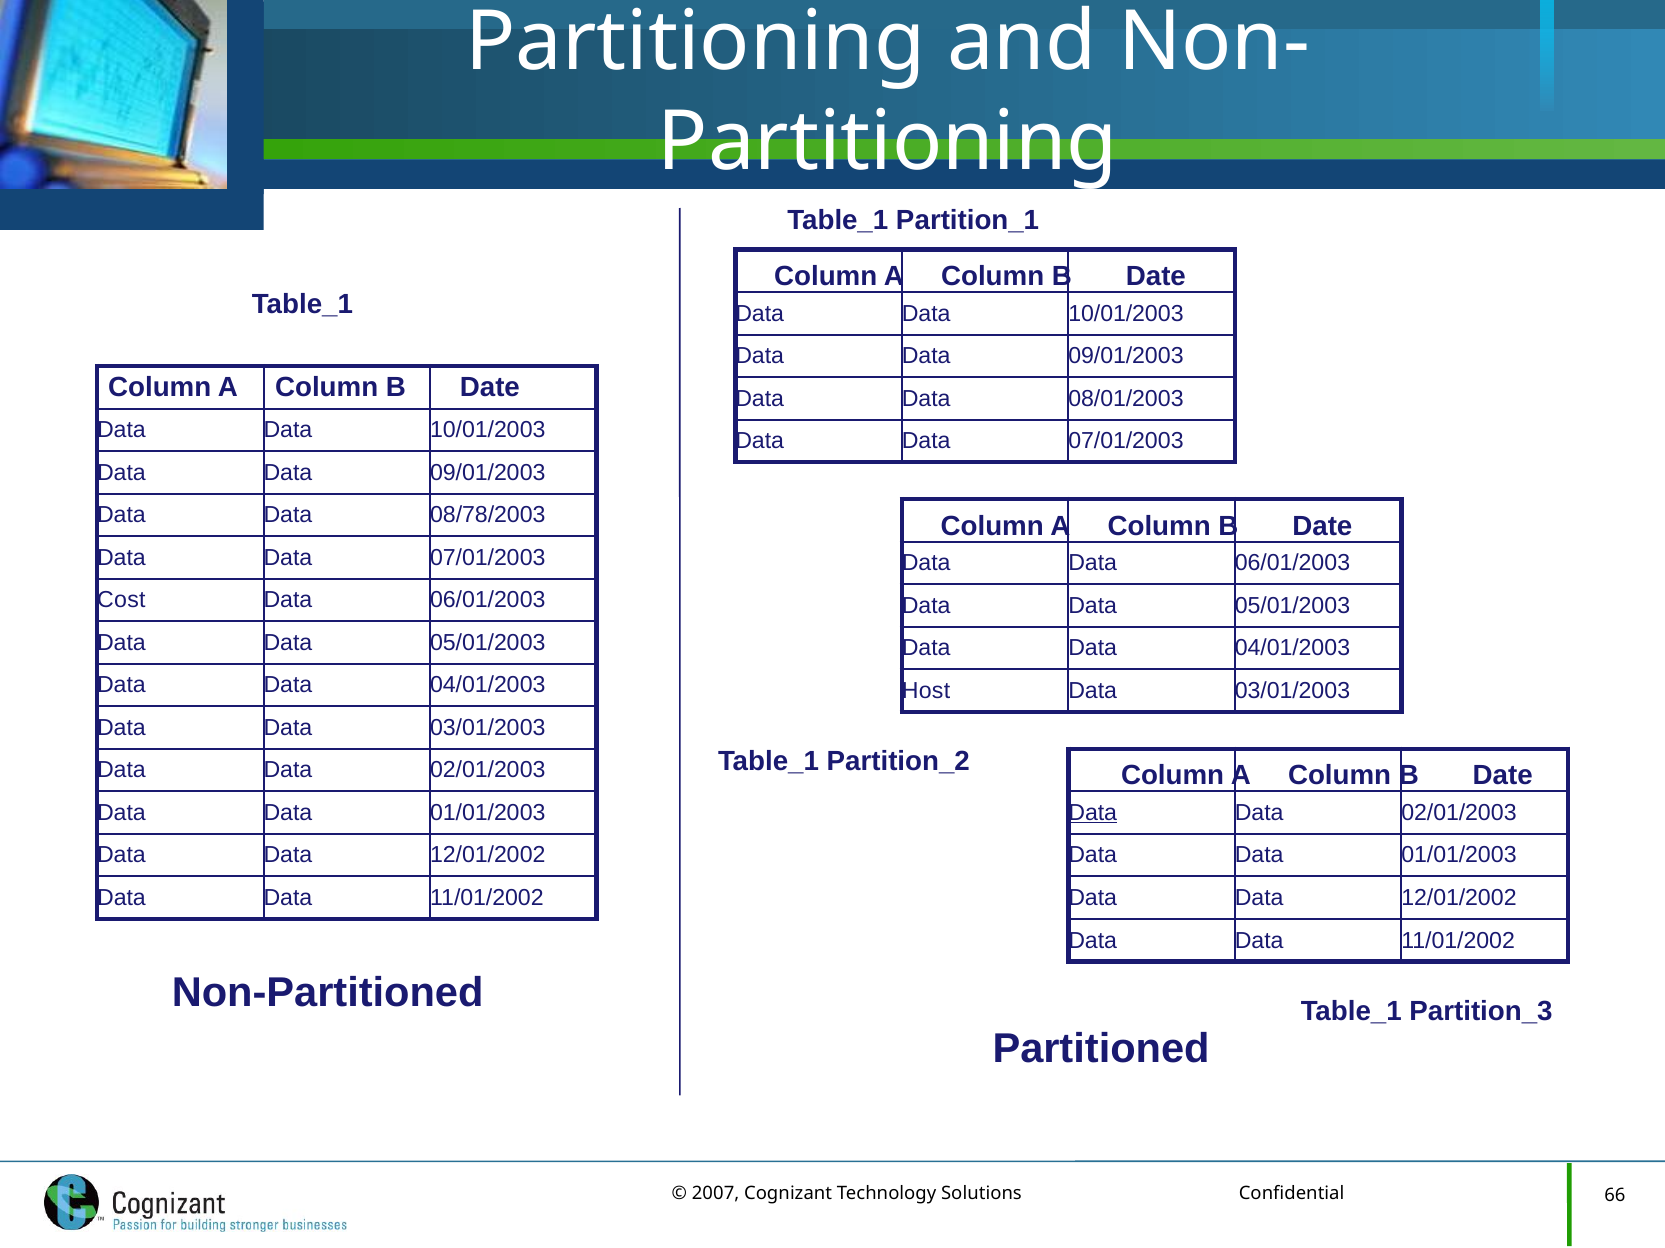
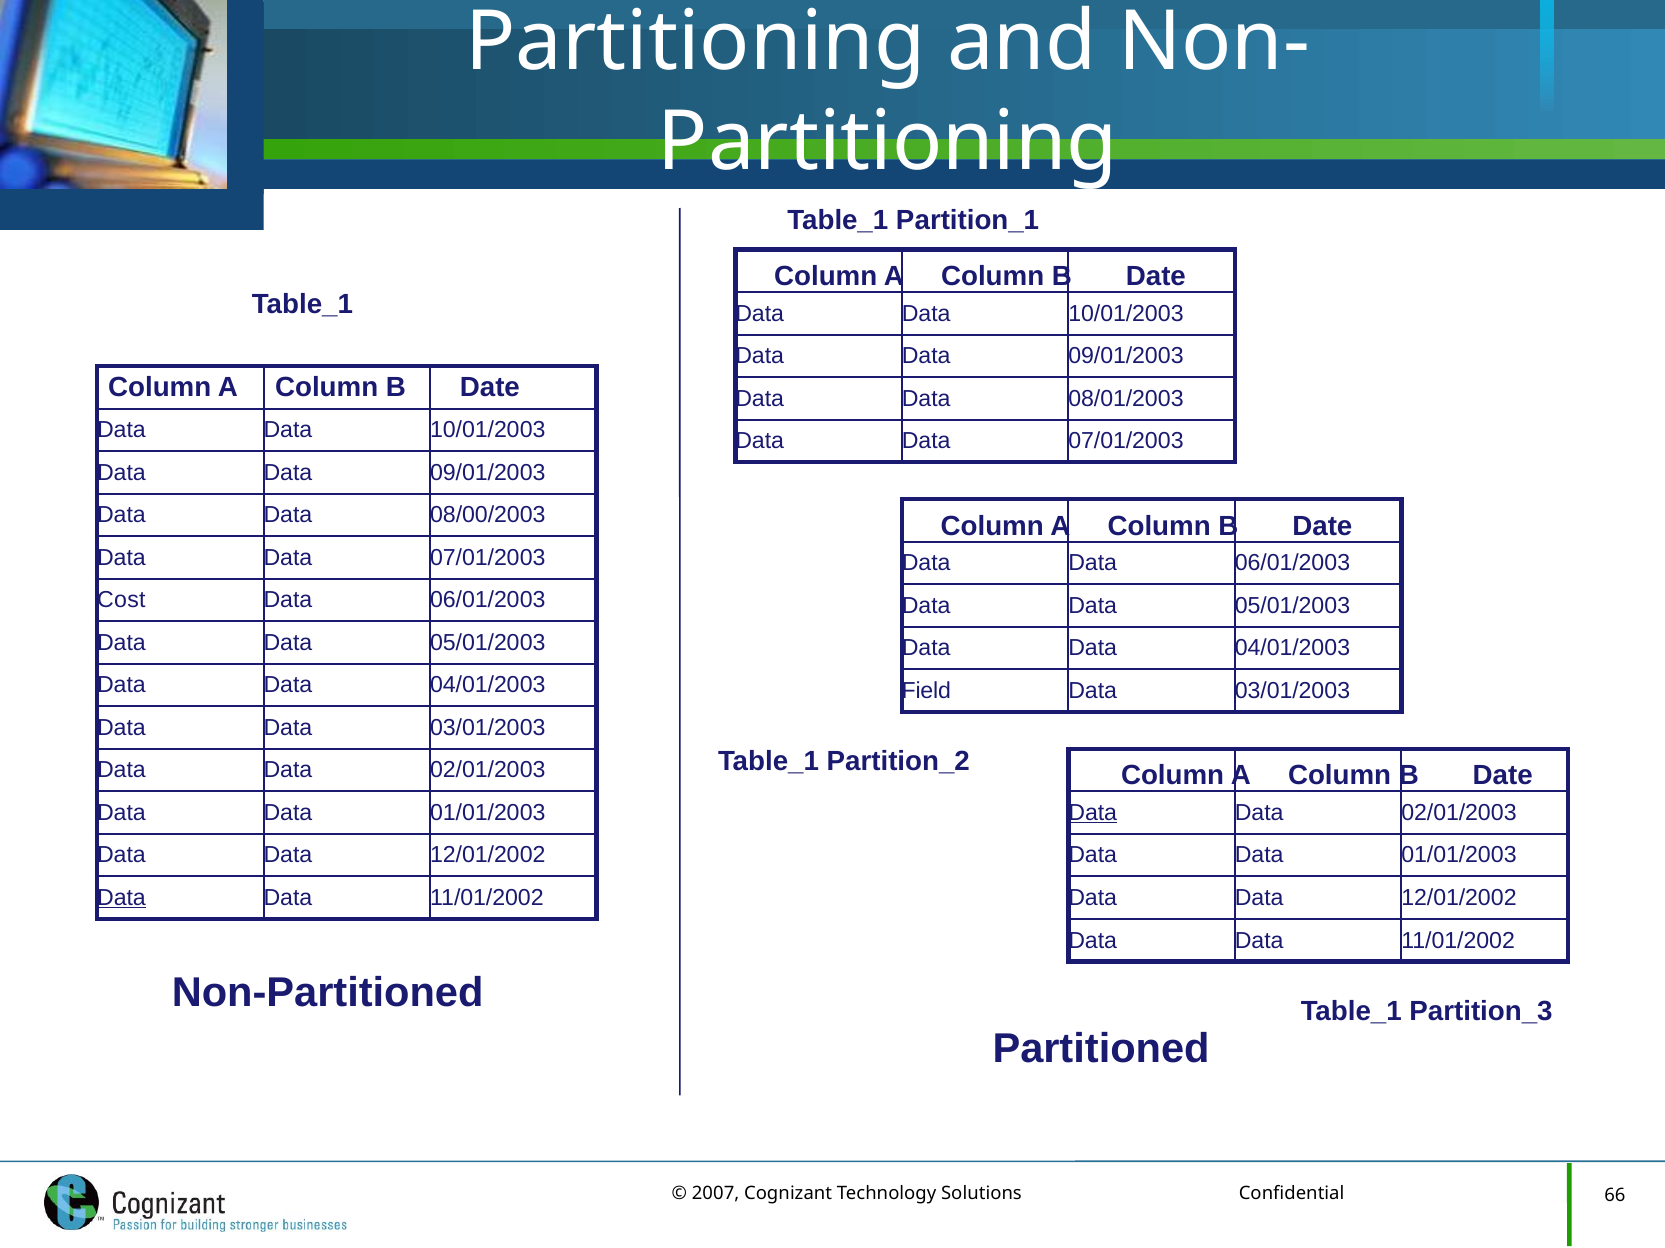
08/78/2003: 08/78/2003 -> 08/00/2003
Host: Host -> Field
Data at (121, 898) underline: none -> present
